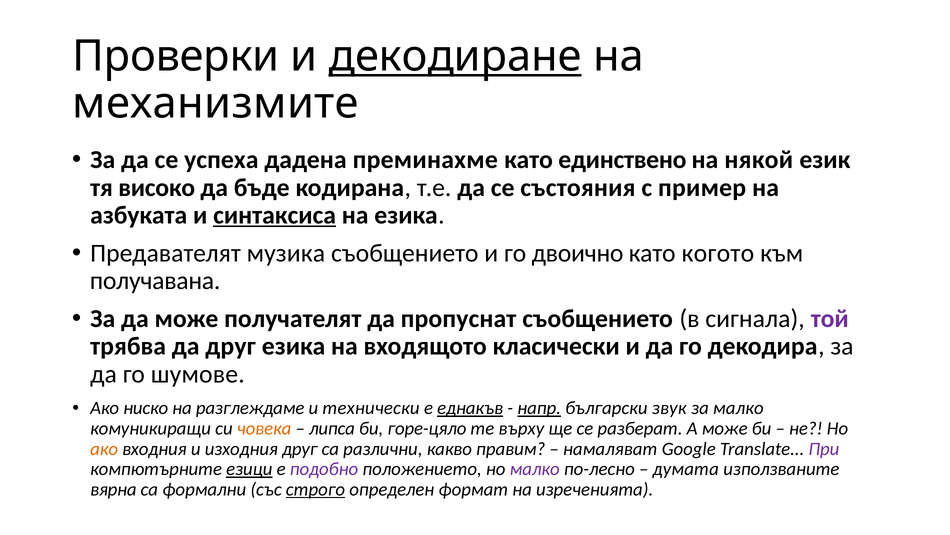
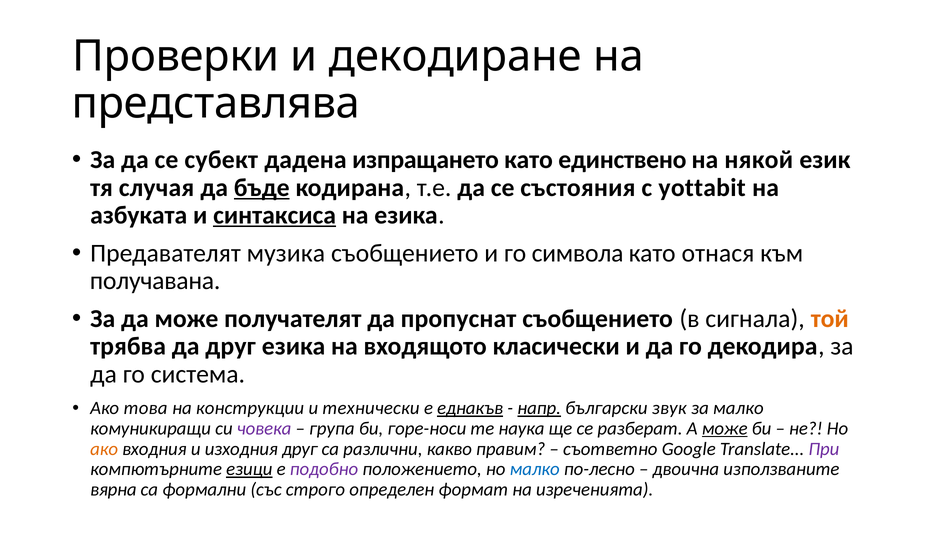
декодиране underline: present -> none
механизмите: механизмите -> представлява
успеха: успеха -> субект
преминахме: преминахме -> изпращането
високо: високо -> случая
бъде underline: none -> present
пример: пример -> yottabit
двоично: двоично -> символа
когото: когото -> отнася
той colour: purple -> orange
шумове: шумове -> система
ниско: ниско -> това
разглеждаме: разглеждаме -> конструкции
човека colour: orange -> purple
липса: липса -> група
горе-цяло: горе-цяло -> горе-носи
върху: върху -> наука
може at (725, 428) underline: none -> present
намаляват: намаляват -> съответно
малко at (535, 469) colour: purple -> blue
думата: думата -> двоична
строго underline: present -> none
